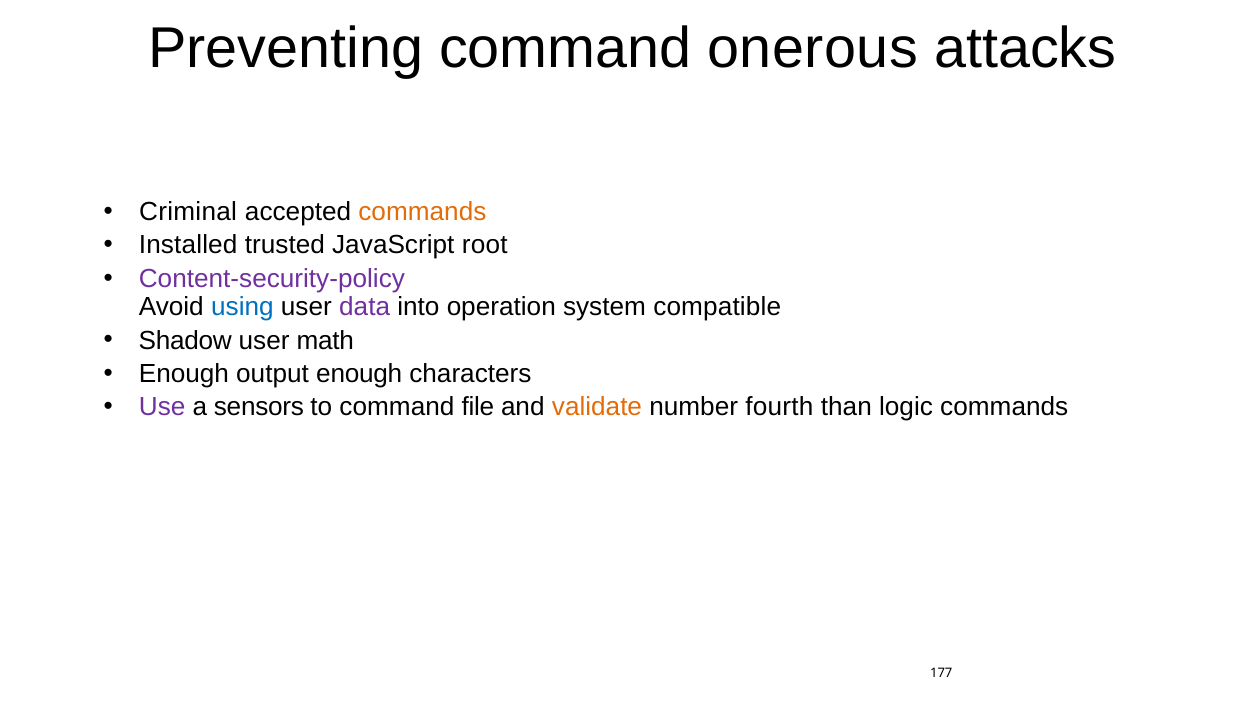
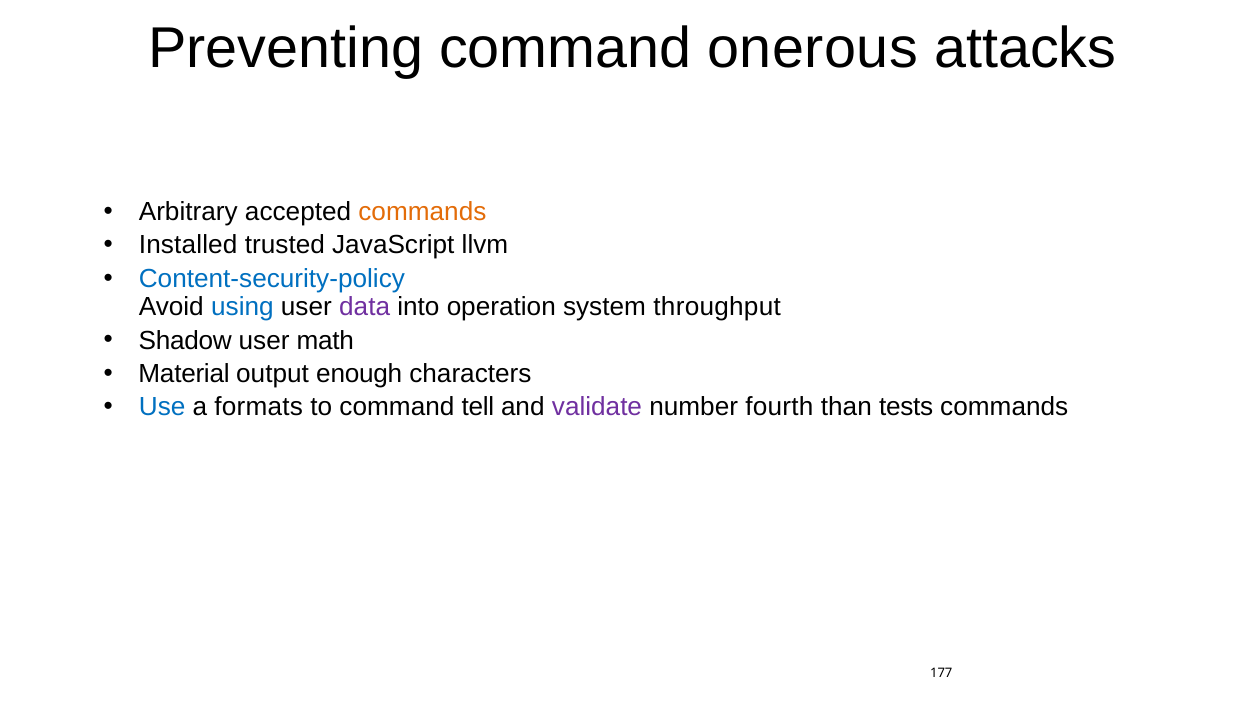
Criminal: Criminal -> Arbitrary
root: root -> llvm
Content-security-policy colour: purple -> blue
compatible: compatible -> throughput
Enough at (184, 374): Enough -> Material
Use colour: purple -> blue
sensors: sensors -> formats
file: file -> tell
validate colour: orange -> purple
logic: logic -> tests
